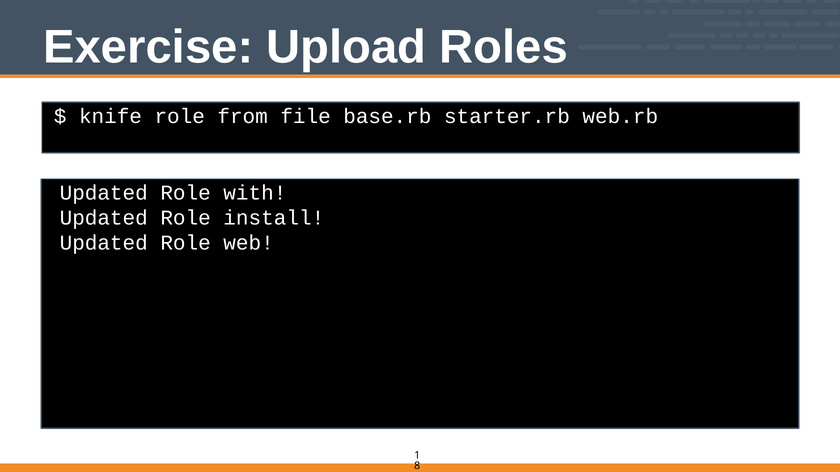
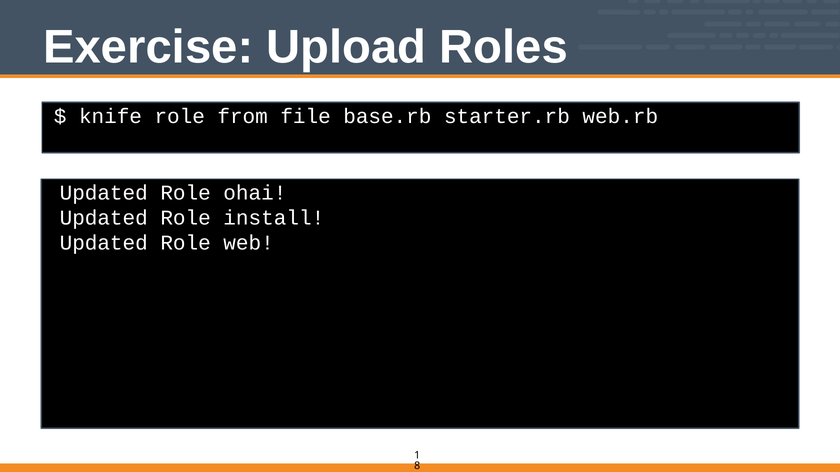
with: with -> ohai
